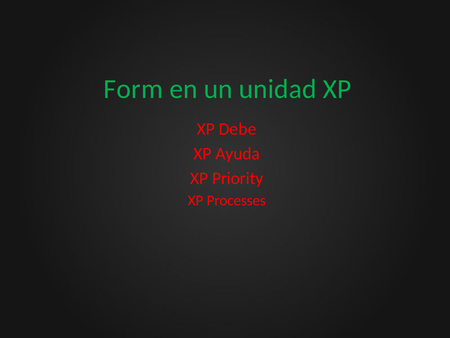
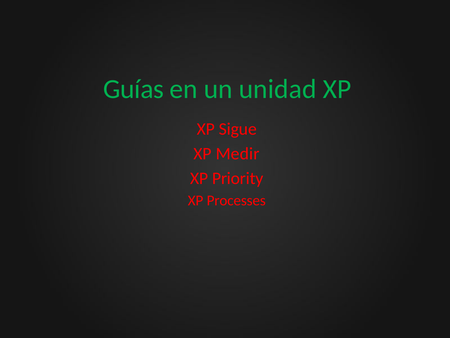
Form: Form -> Guías
Debe: Debe -> Sigue
Ayuda: Ayuda -> Medir
